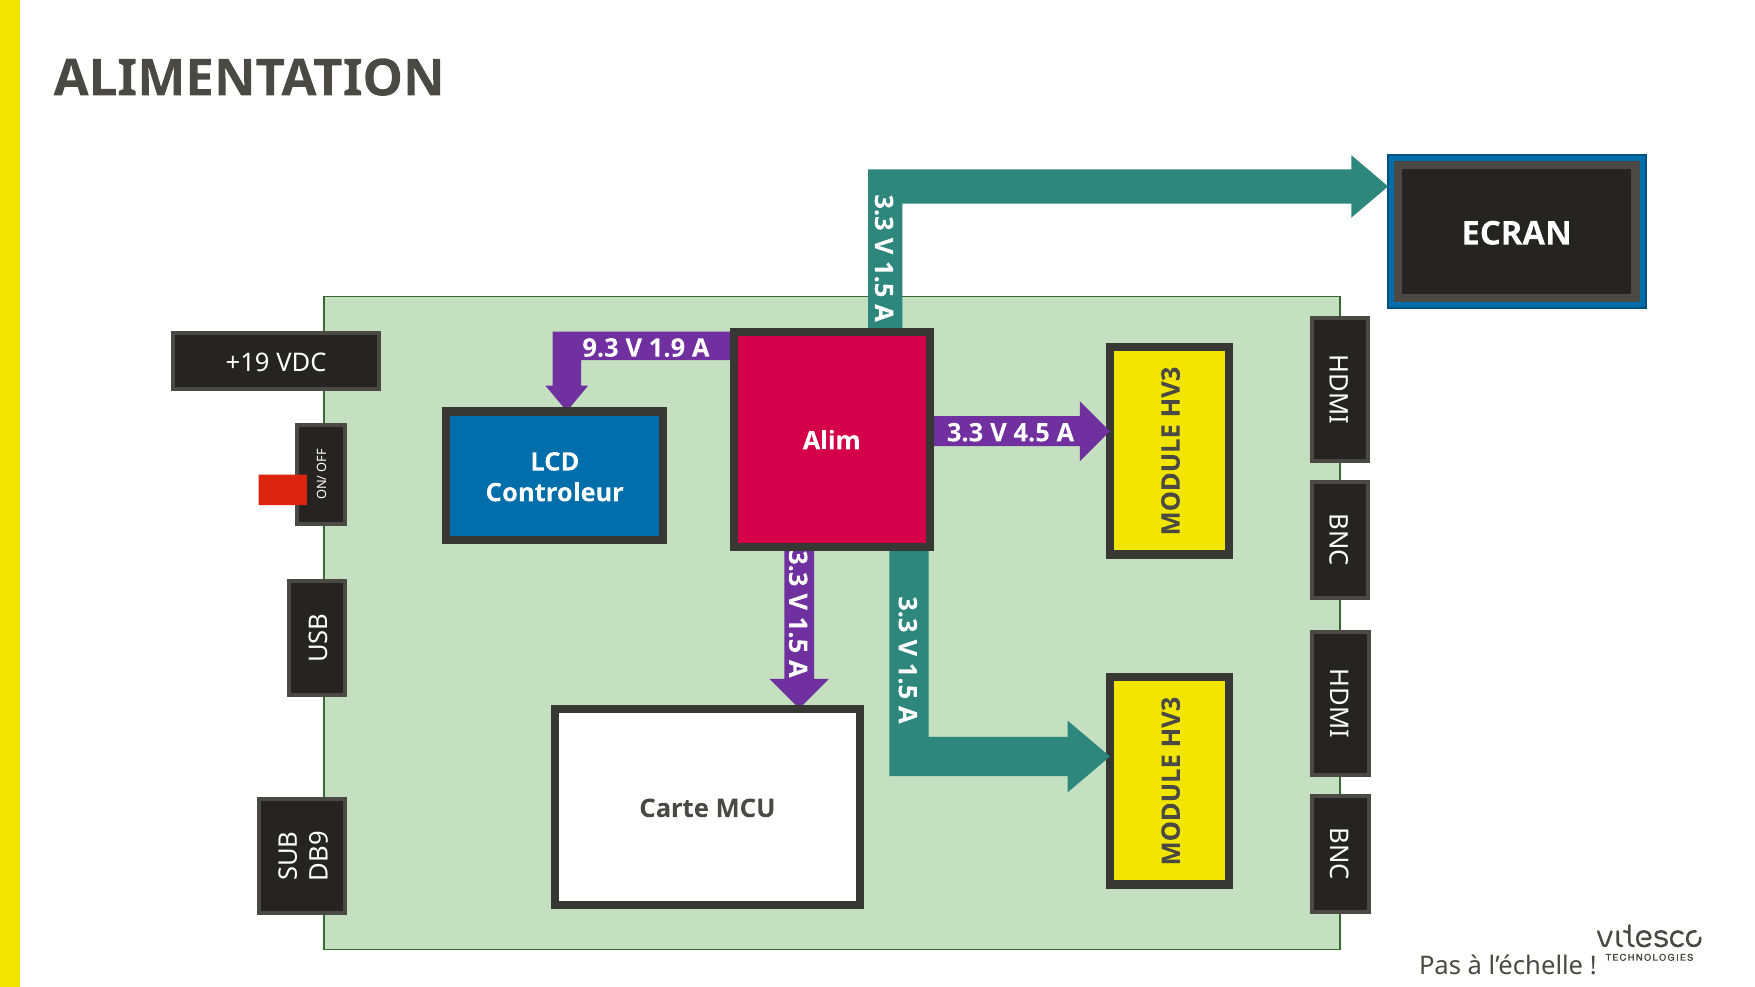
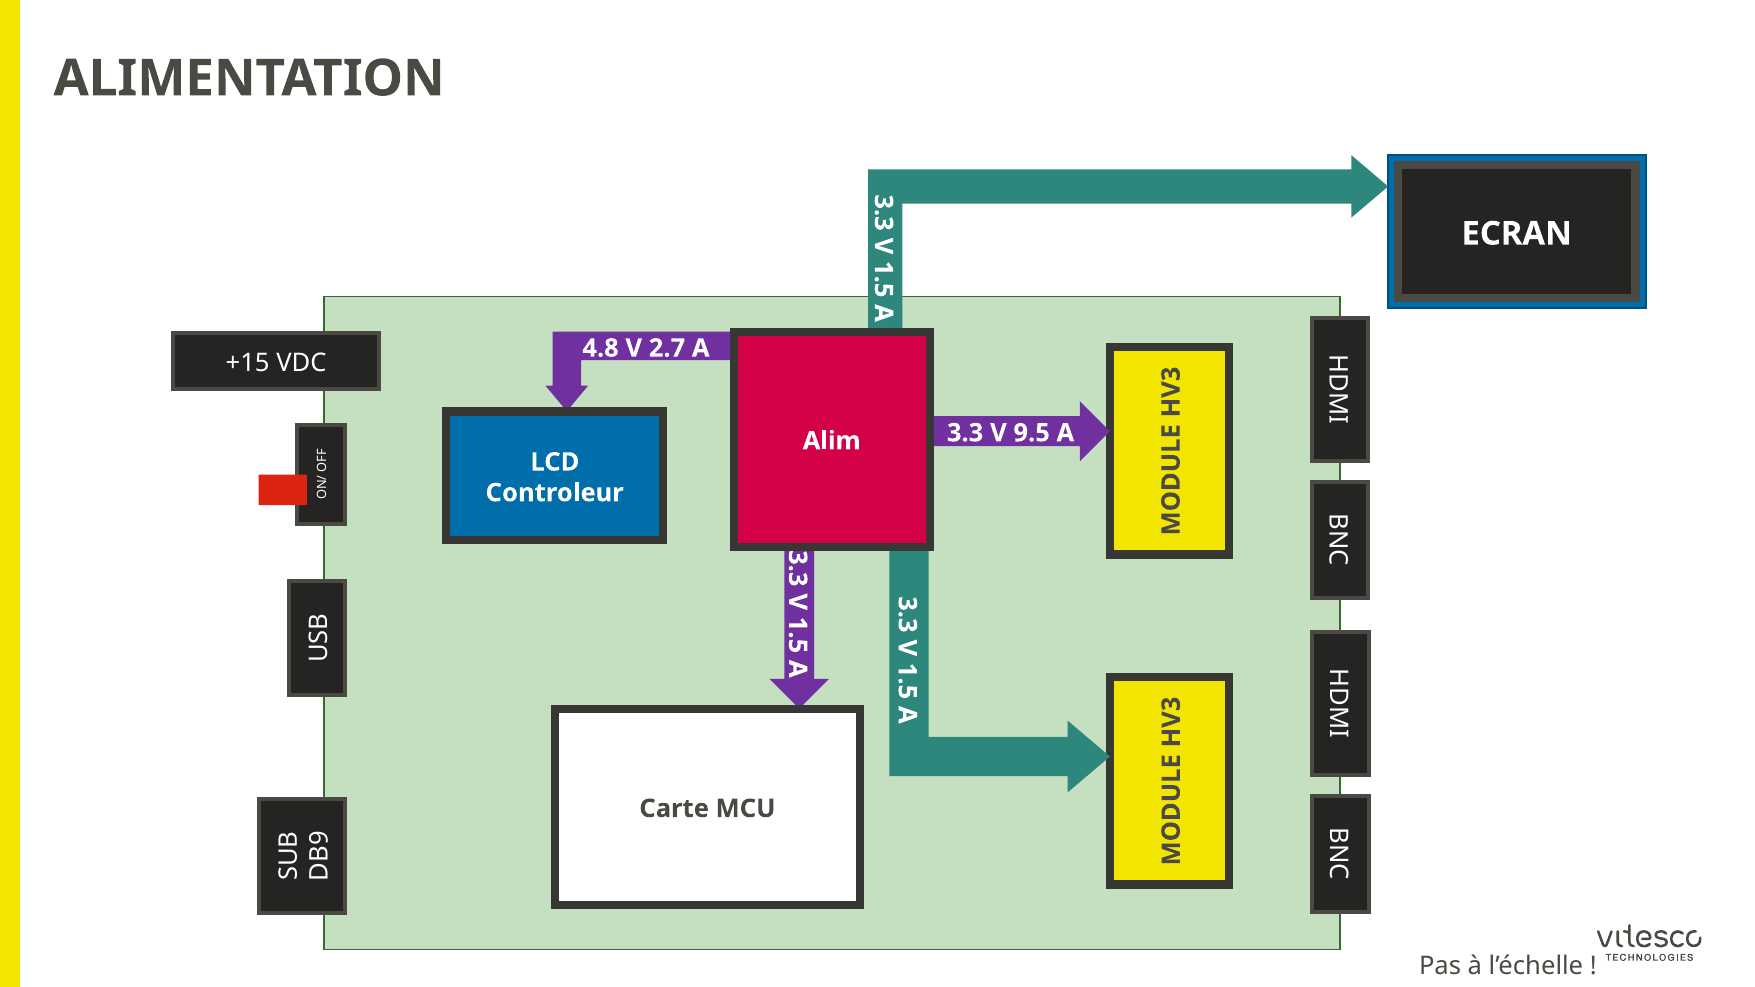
9.3: 9.3 -> 4.8
1.9: 1.9 -> 2.7
+19: +19 -> +15
4.5: 4.5 -> 9.5
